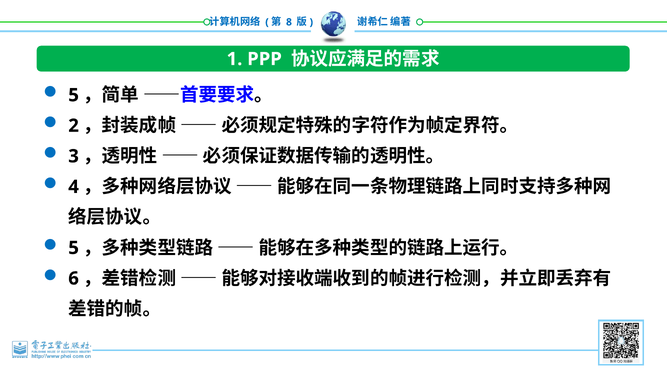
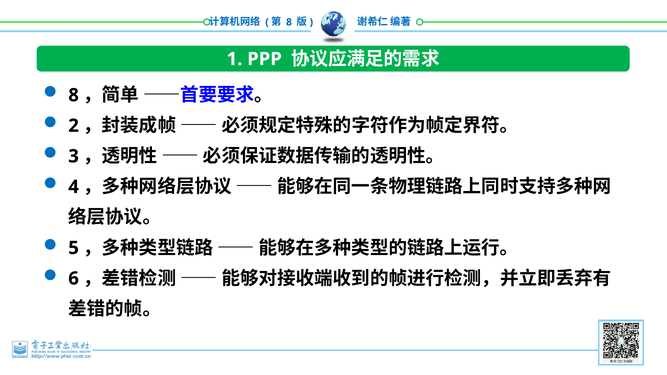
5 at (74, 95): 5 -> 8
